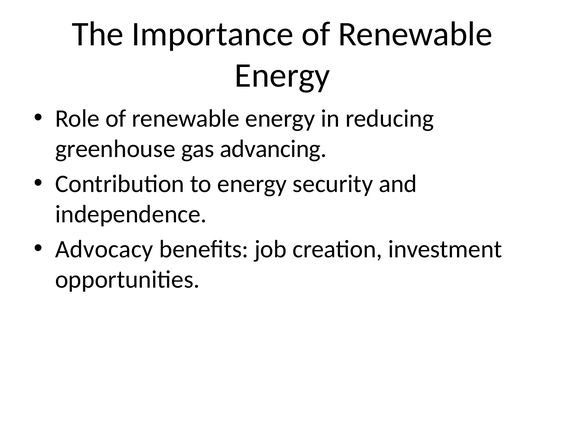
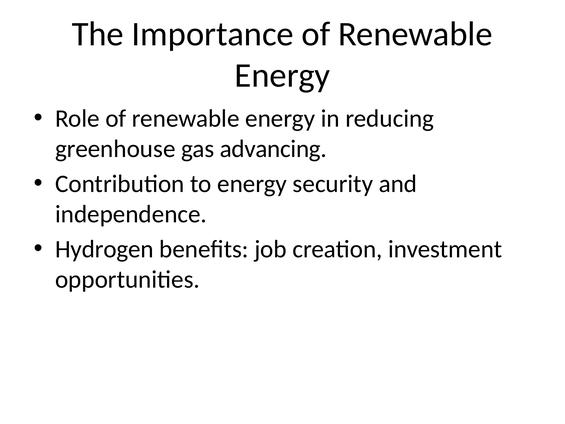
Advocacy: Advocacy -> Hydrogen
